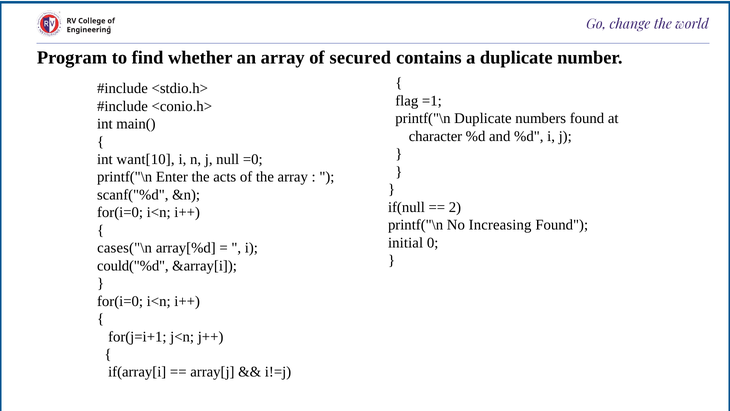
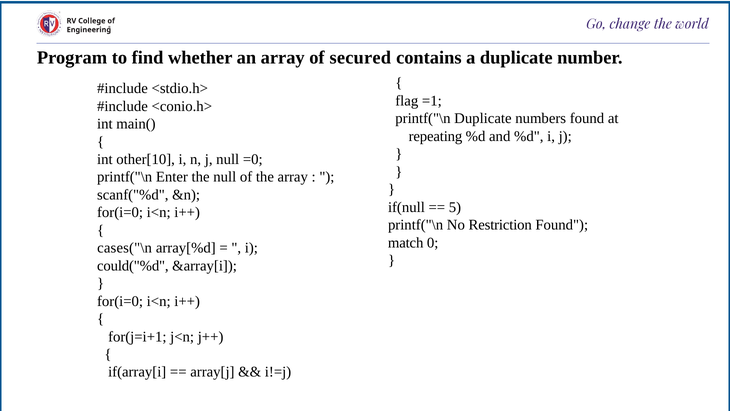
character: character -> repeating
want[10: want[10 -> other[10
the acts: acts -> null
2: 2 -> 5
Increasing: Increasing -> Restriction
initial: initial -> match
